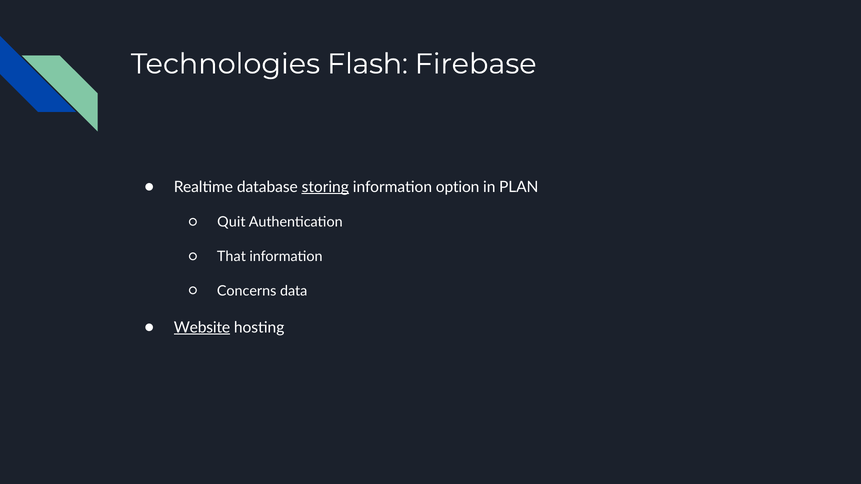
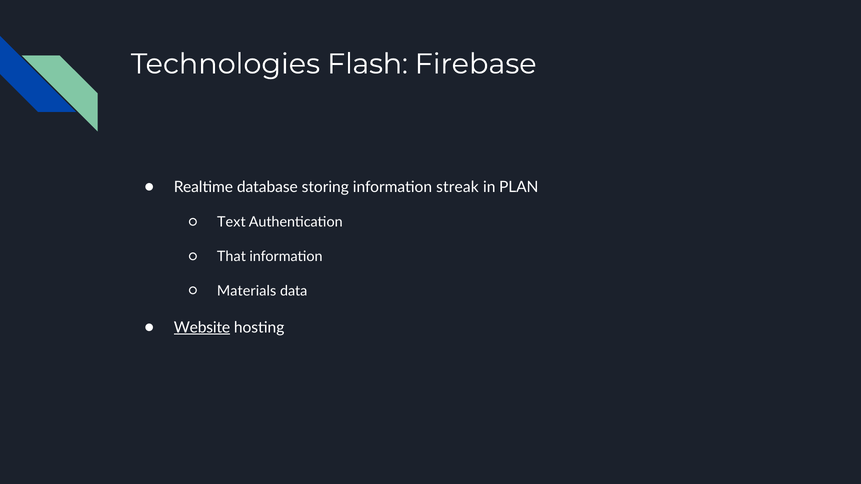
storing underline: present -> none
option: option -> streak
Quit: Quit -> Text
Concerns: Concerns -> Materials
